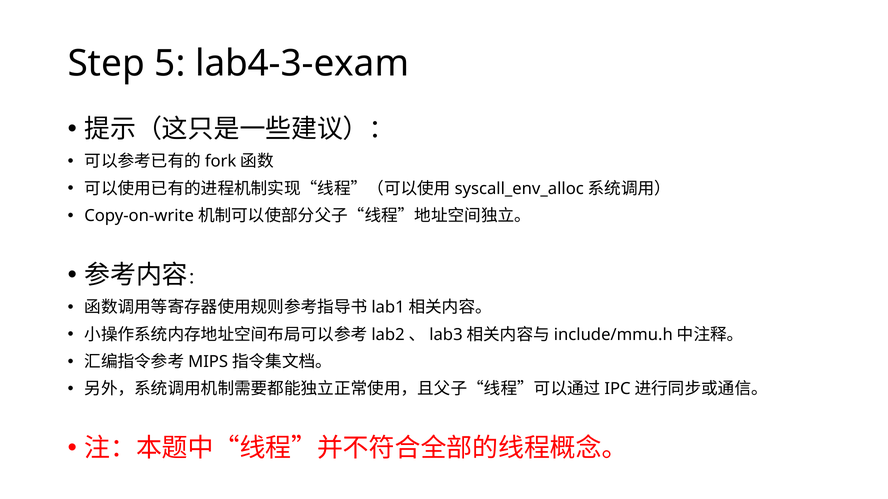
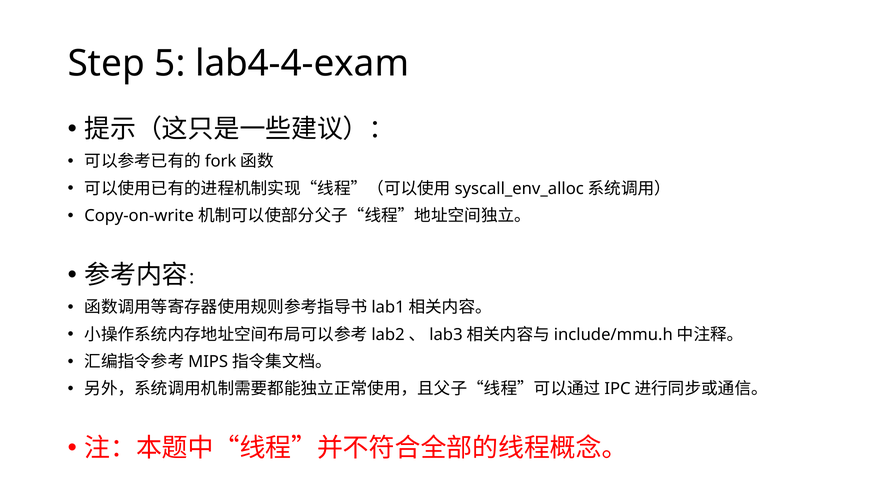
lab4-3-exam: lab4-3-exam -> lab4-4-exam
